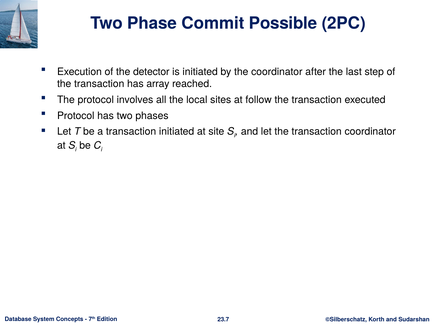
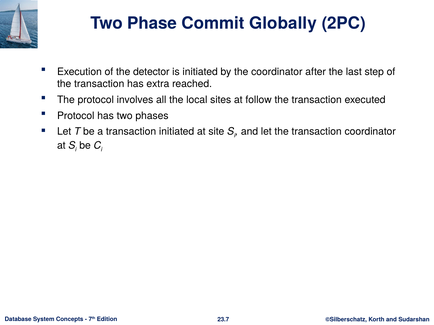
Possible: Possible -> Globally
array: array -> extra
